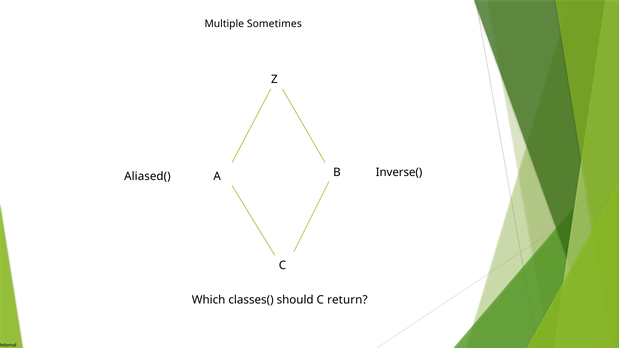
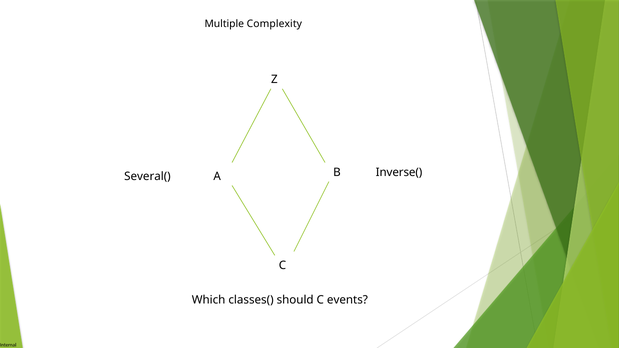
Sometimes: Sometimes -> Complexity
Aliased(: Aliased( -> Several(
return: return -> events
